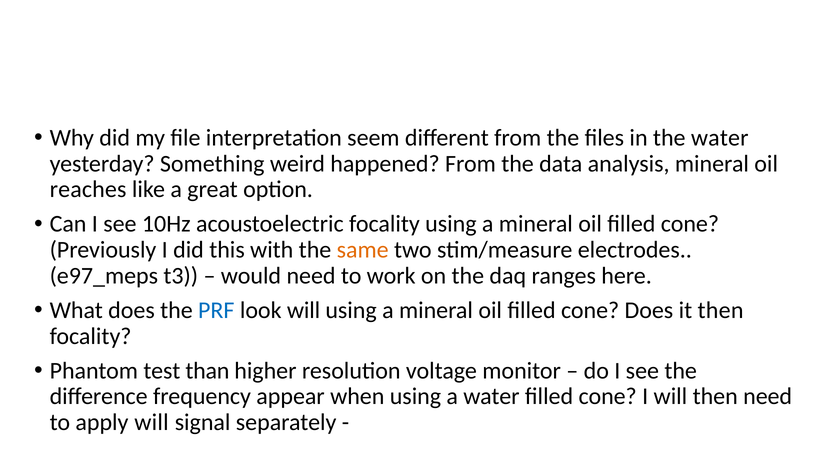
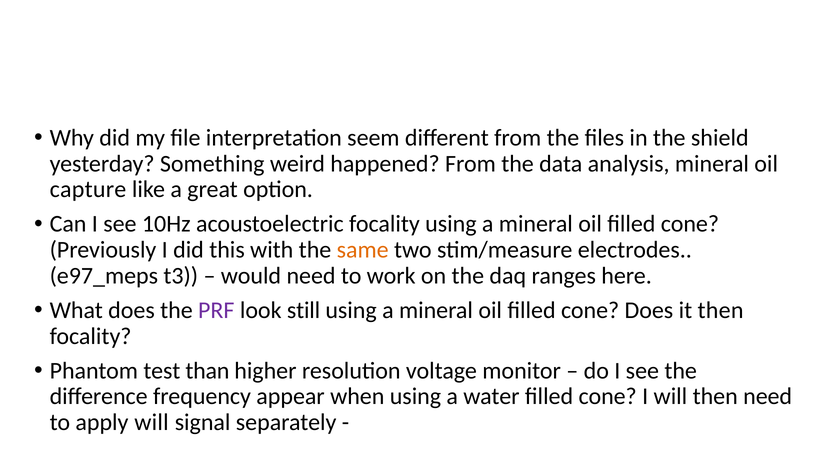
the water: water -> shield
reaches: reaches -> capture
PRF colour: blue -> purple
look will: will -> still
